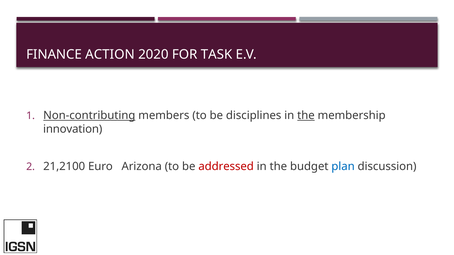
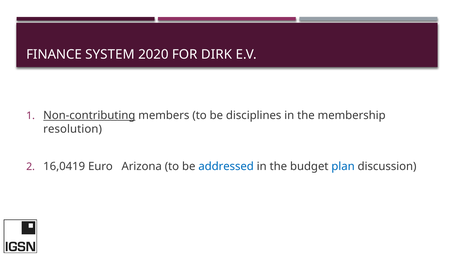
ACTION: ACTION -> SYSTEM
TASK: TASK -> DIRK
the at (306, 116) underline: present -> none
innovation: innovation -> resolution
21,2100: 21,2100 -> 16,0419
addressed colour: red -> blue
